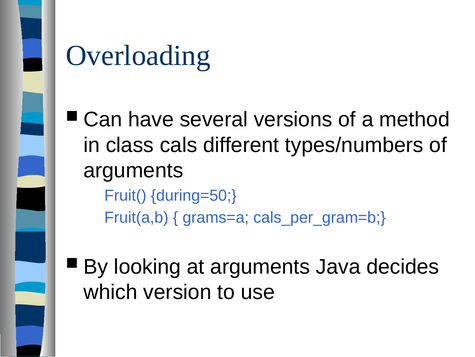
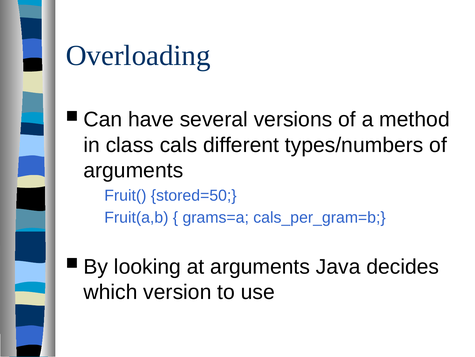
during=50: during=50 -> stored=50
